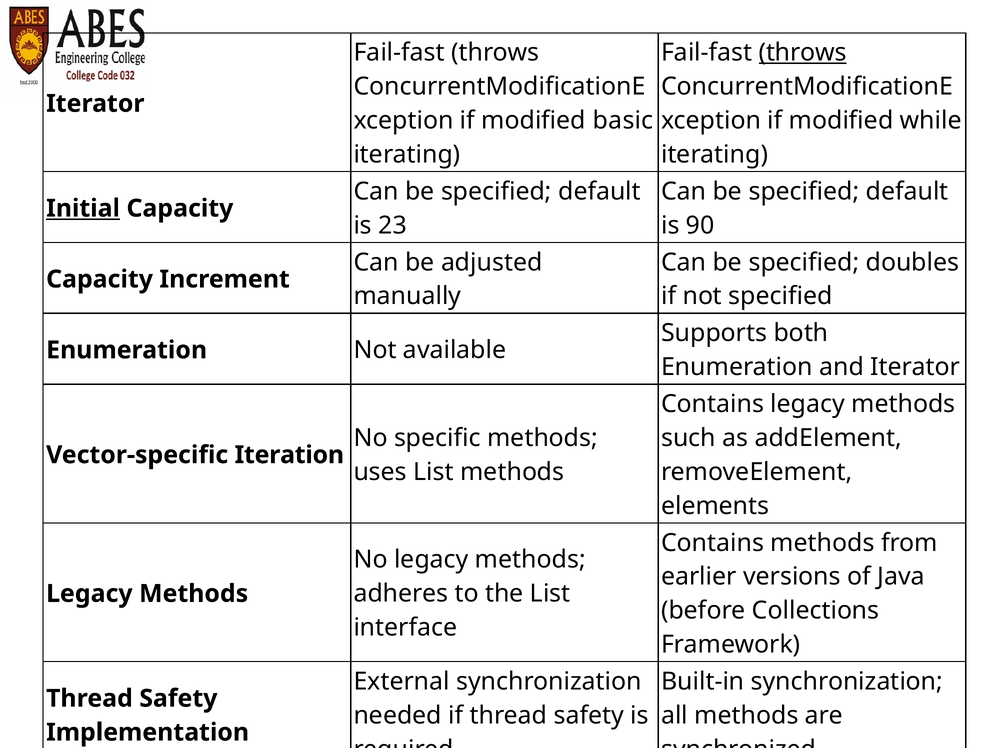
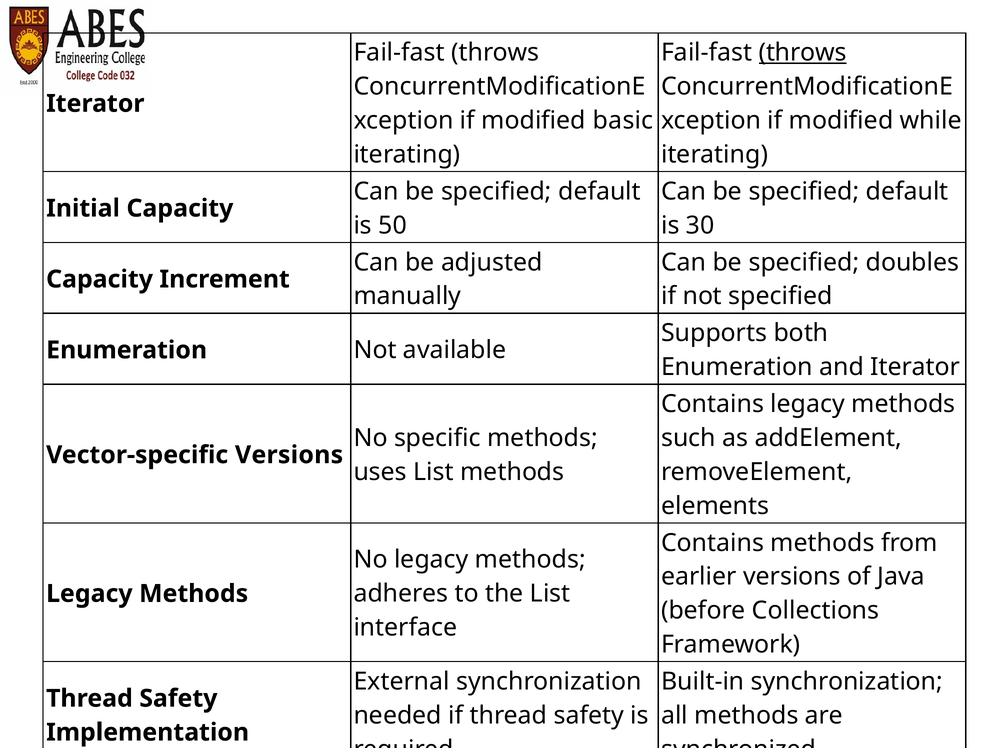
Initial underline: present -> none
23: 23 -> 50
90: 90 -> 30
Vector-specific Iteration: Iteration -> Versions
